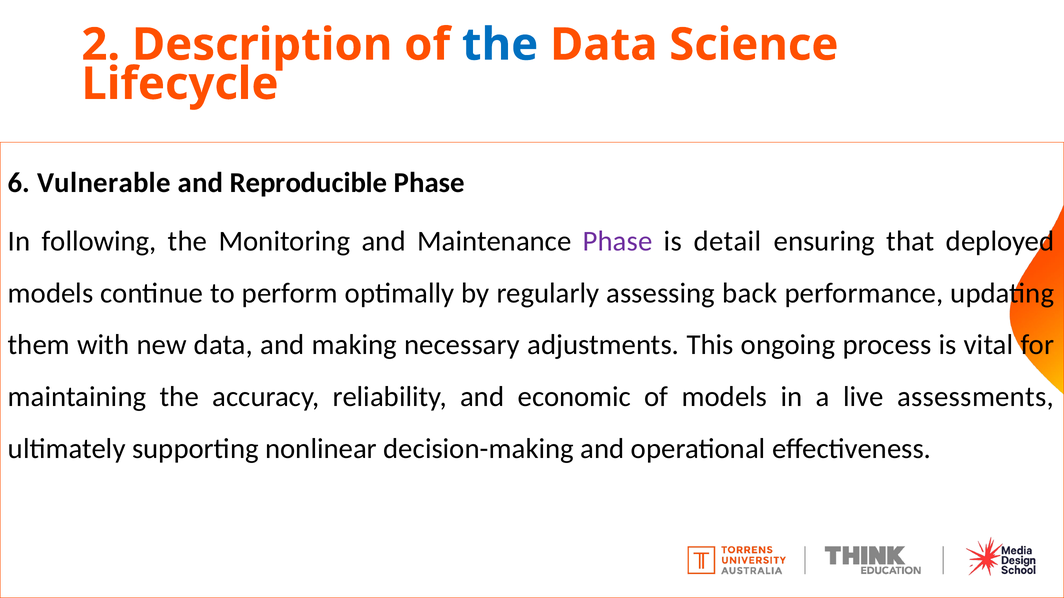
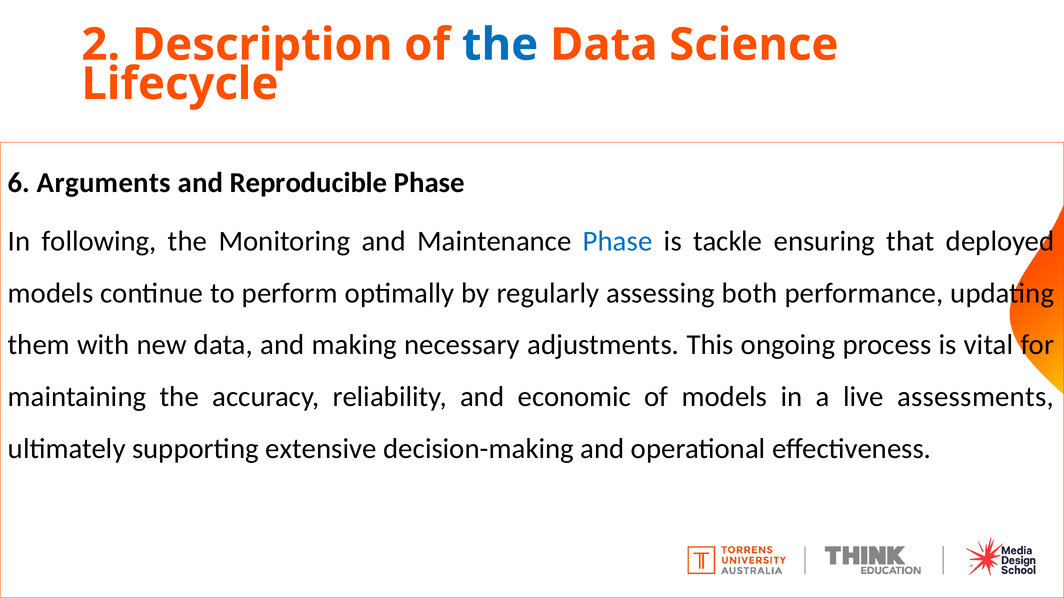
Vulnerable: Vulnerable -> Arguments
Phase at (618, 242) colour: purple -> blue
detail: detail -> tackle
back: back -> both
nonlinear: nonlinear -> extensive
